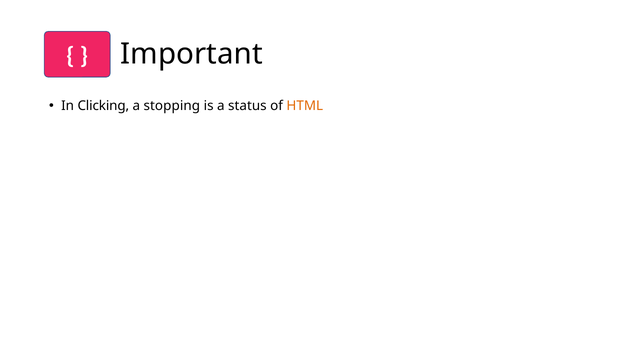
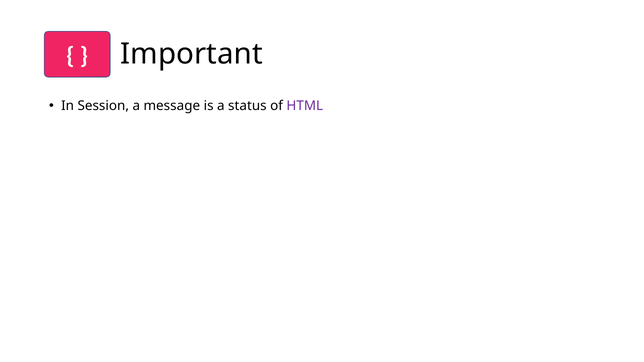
Clicking: Clicking -> Session
stopping: stopping -> message
HTML colour: orange -> purple
